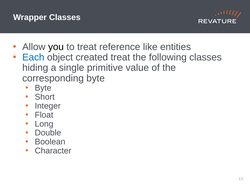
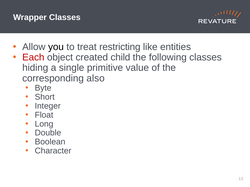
reference: reference -> restricting
Each colour: blue -> red
created treat: treat -> child
corresponding byte: byte -> also
